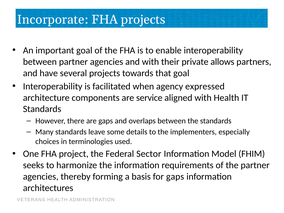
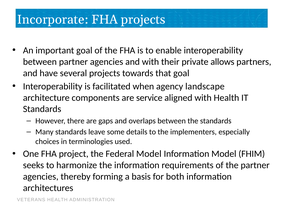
expressed: expressed -> landscape
Federal Sector: Sector -> Model
for gaps: gaps -> both
